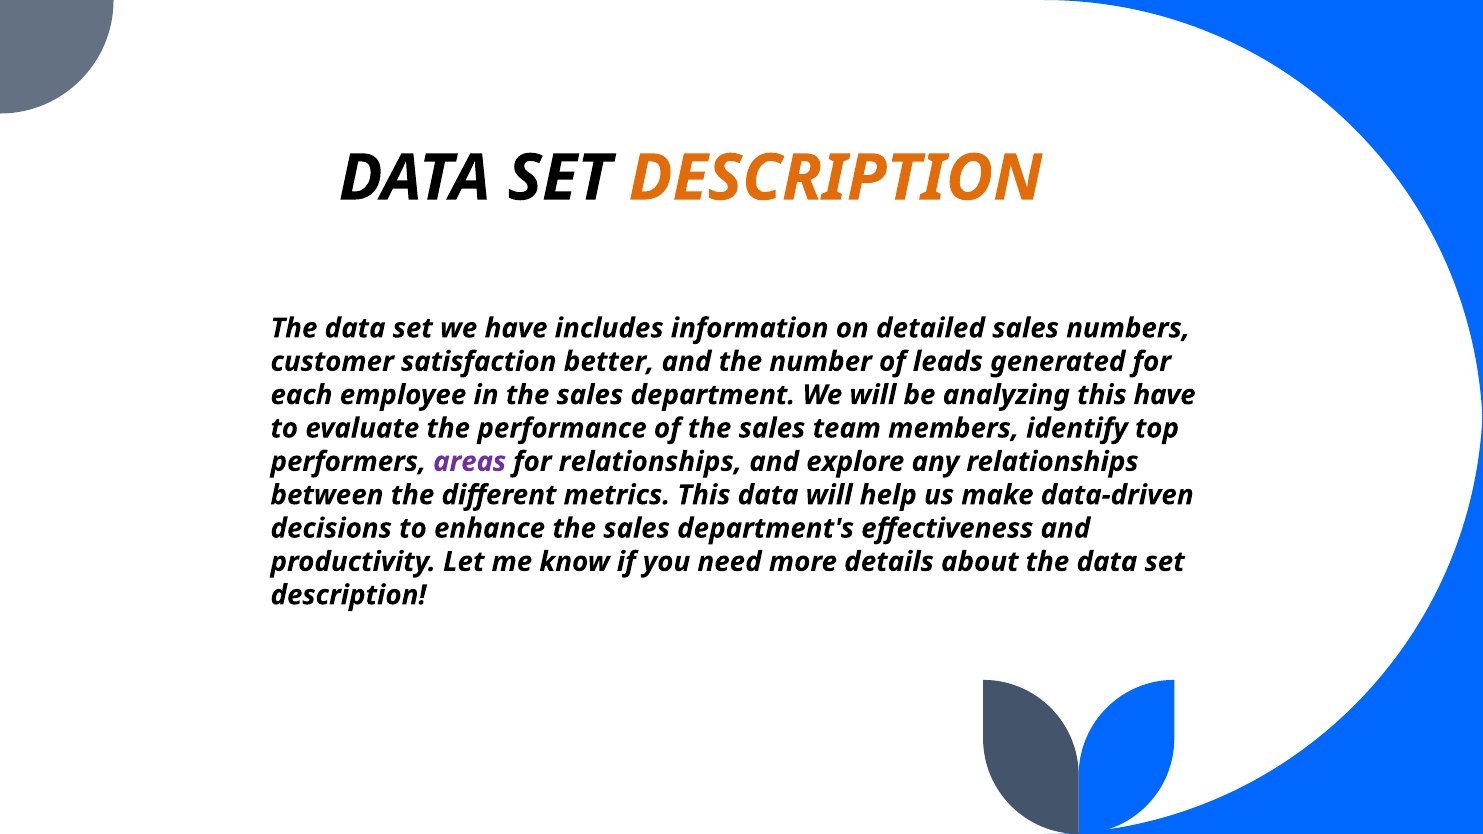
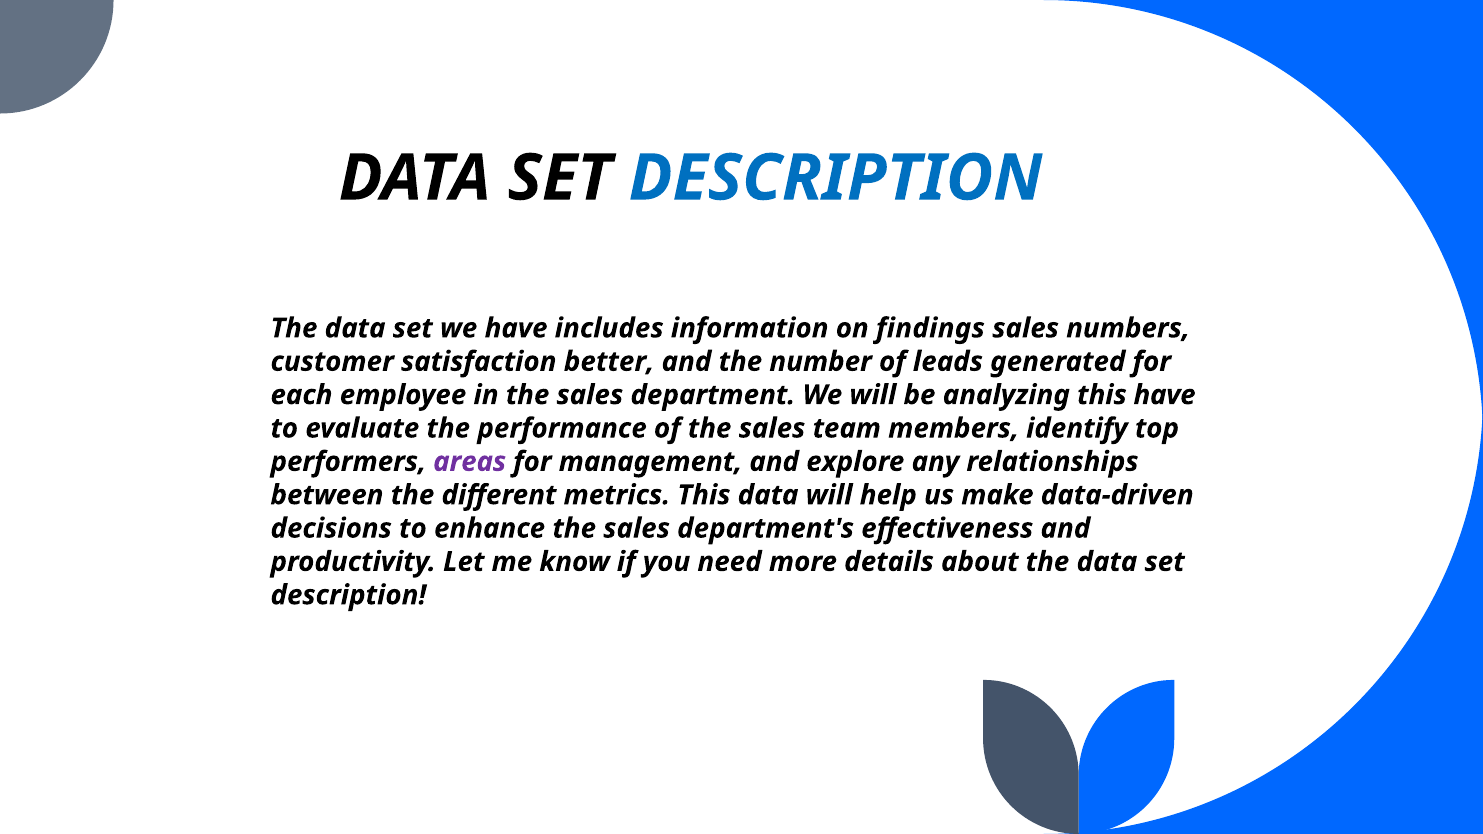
DESCRIPTION at (836, 178) colour: orange -> blue
detailed: detailed -> findings
for relationships: relationships -> management
